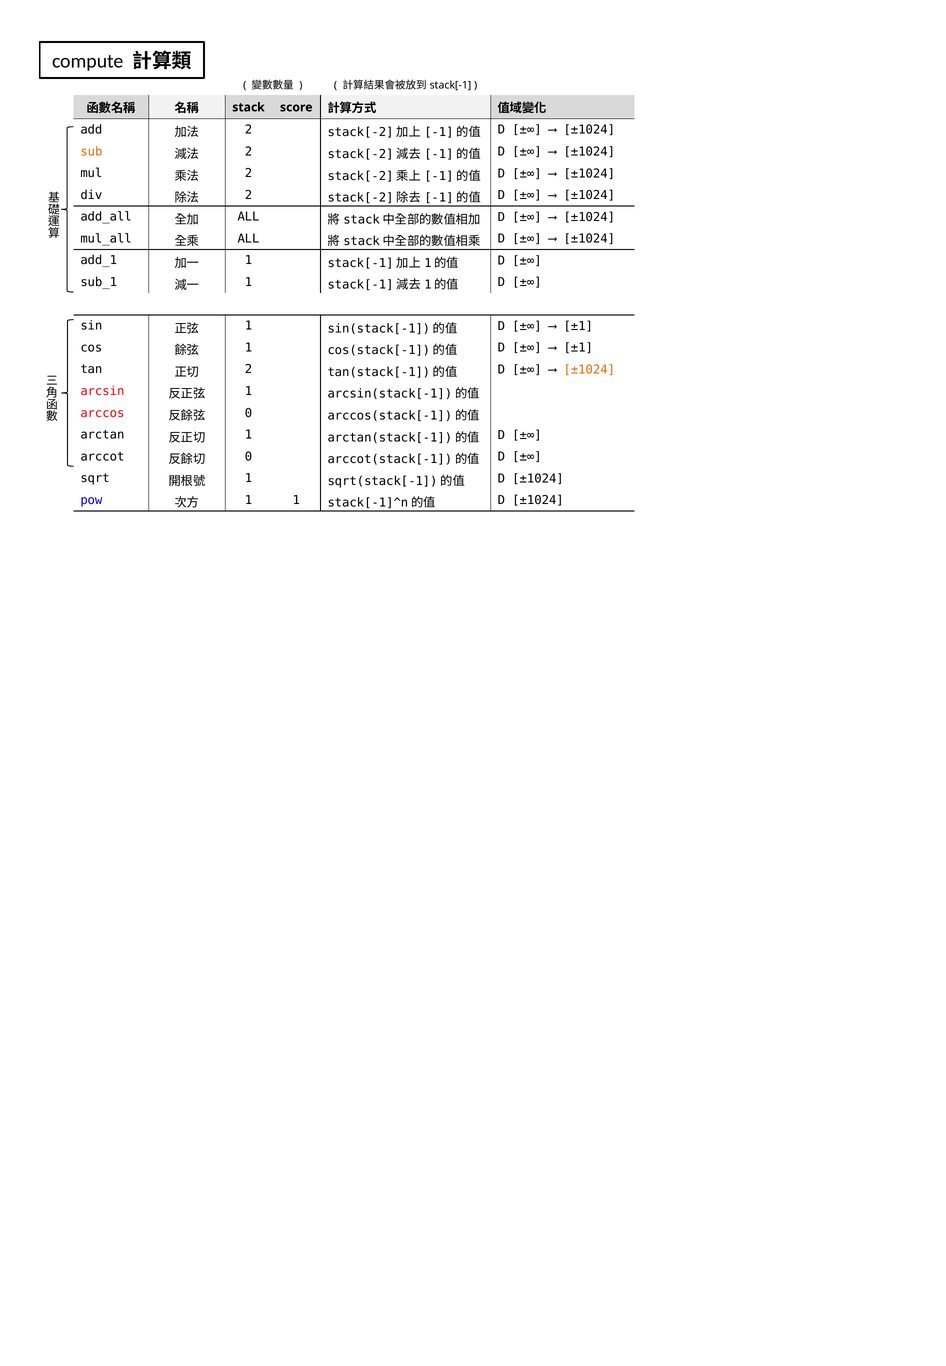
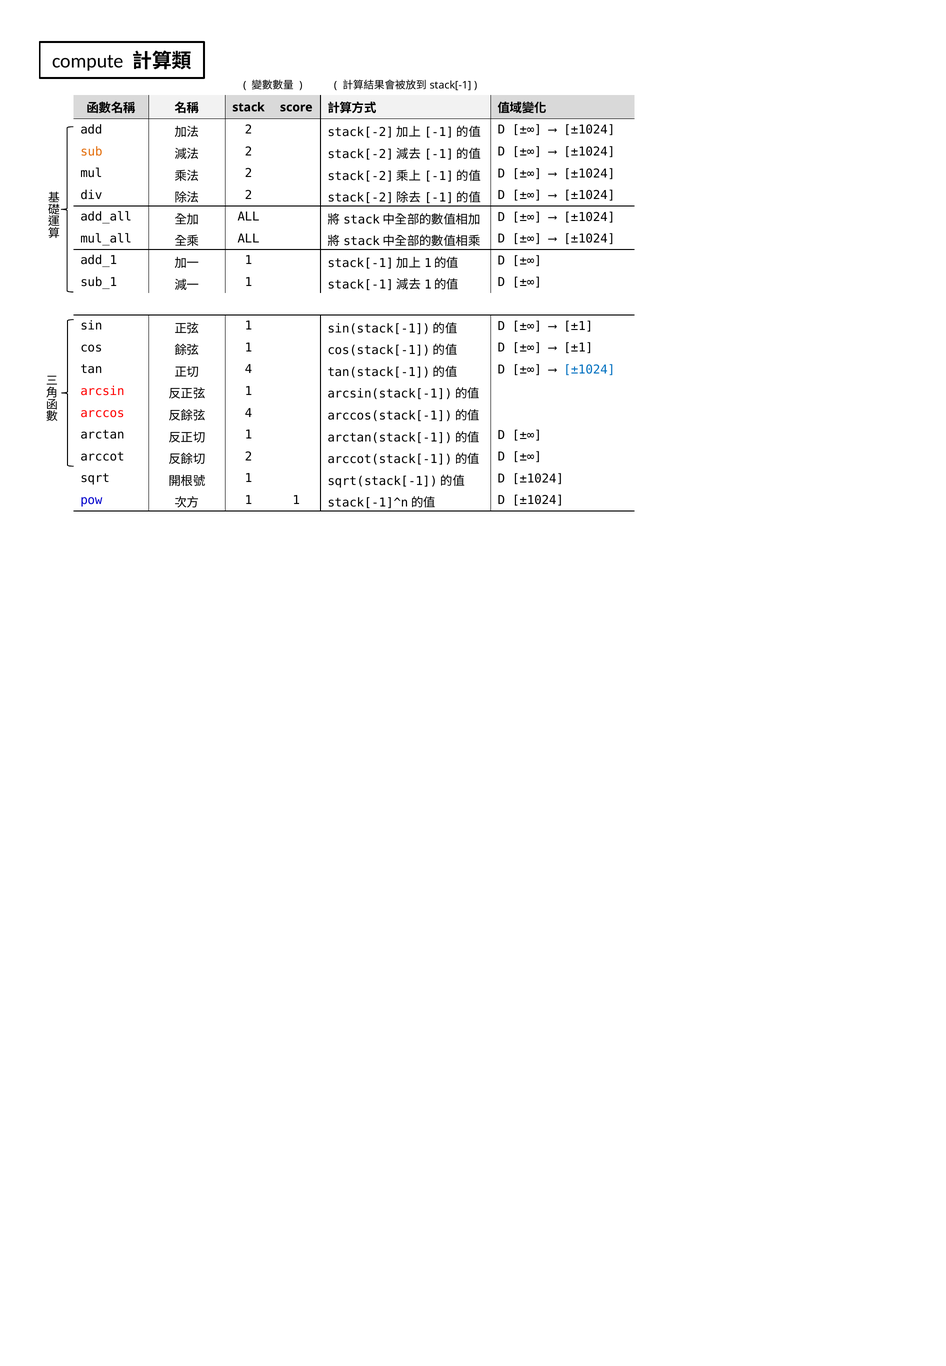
2 at (249, 370): 2 -> 4
±1024 at (589, 370) colour: orange -> blue
0 at (249, 413): 0 -> 4
0 at (249, 457): 0 -> 2
